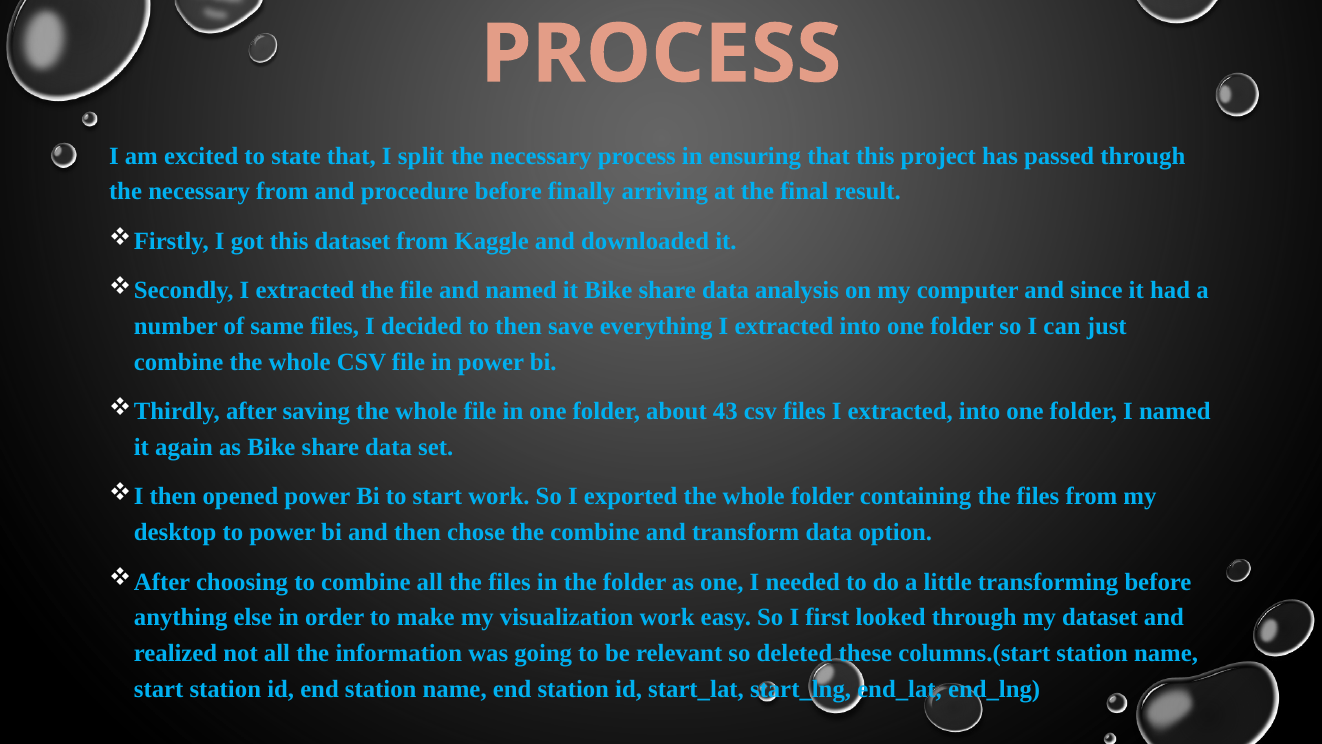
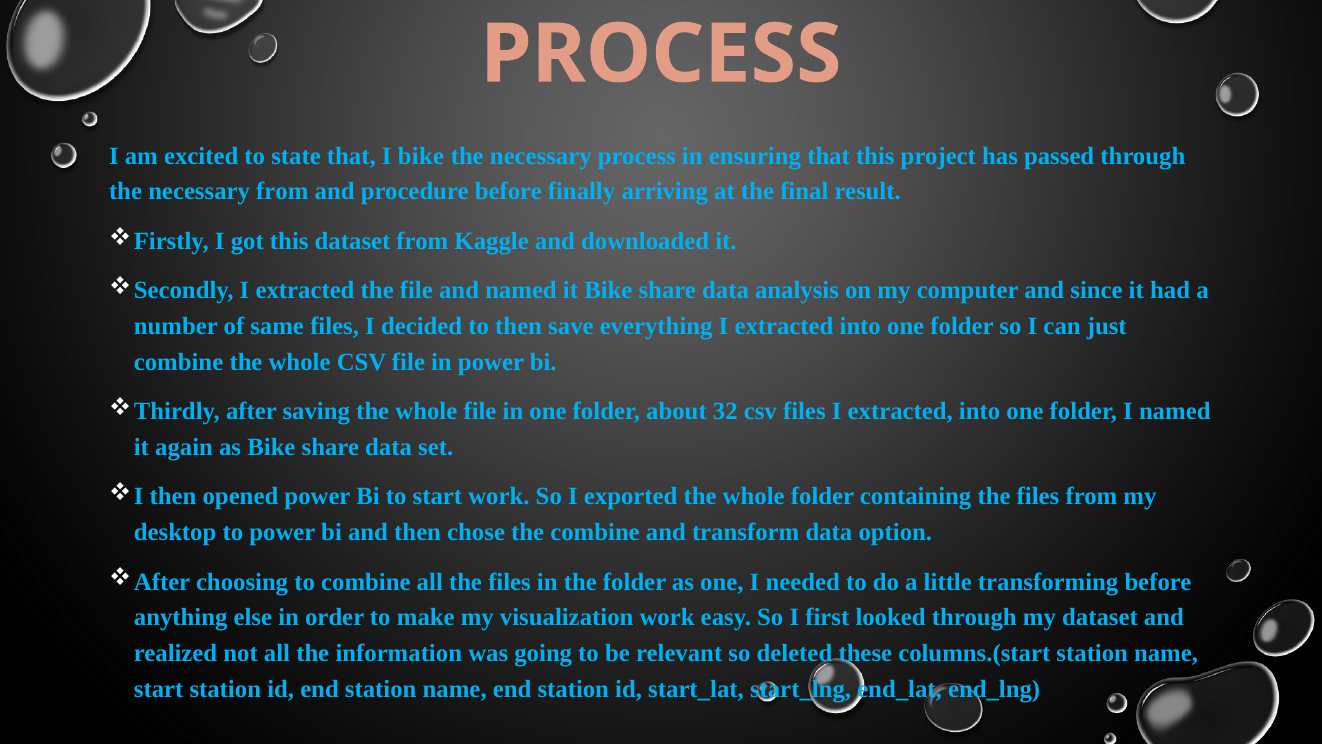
I split: split -> bike
43: 43 -> 32
